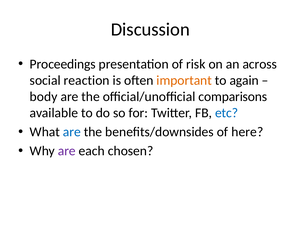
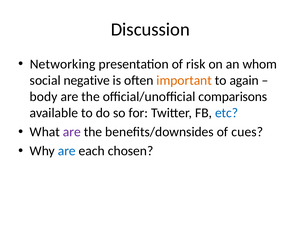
Proceedings: Proceedings -> Networking
across: across -> whom
reaction: reaction -> negative
are at (72, 132) colour: blue -> purple
here: here -> cues
are at (67, 151) colour: purple -> blue
